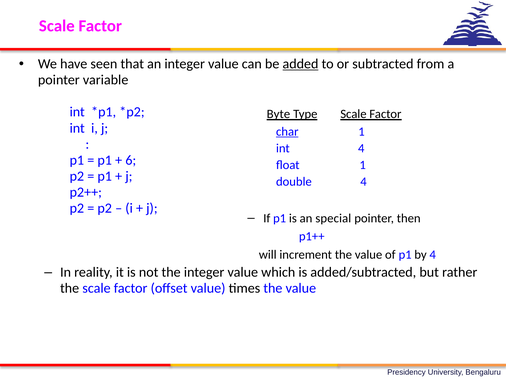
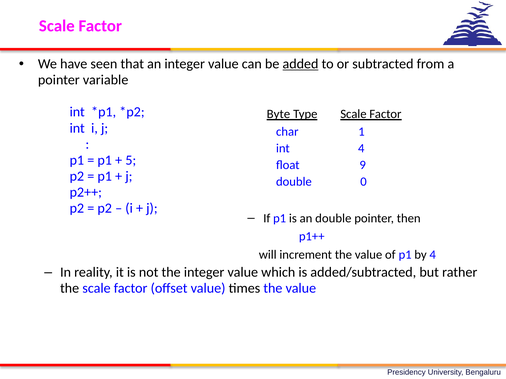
char underline: present -> none
6: 6 -> 5
float 1: 1 -> 9
double 4: 4 -> 0
an special: special -> double
